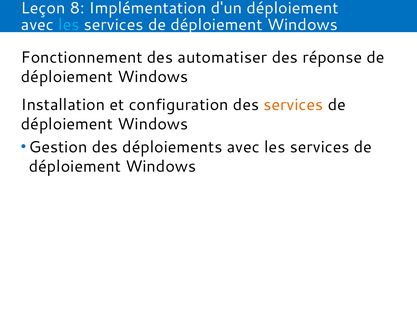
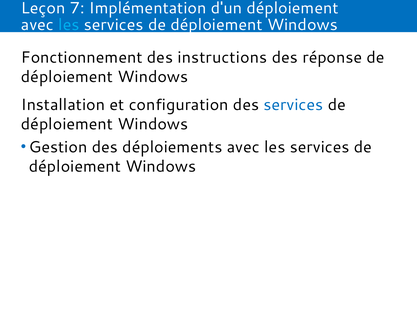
8: 8 -> 7
automatiser: automatiser -> instructions
services at (293, 105) colour: orange -> blue
